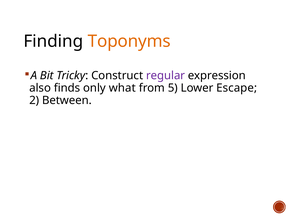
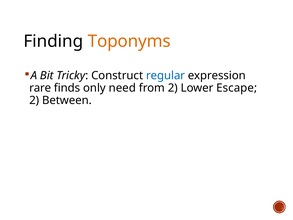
regular colour: purple -> blue
also: also -> rare
what: what -> need
from 5: 5 -> 2
